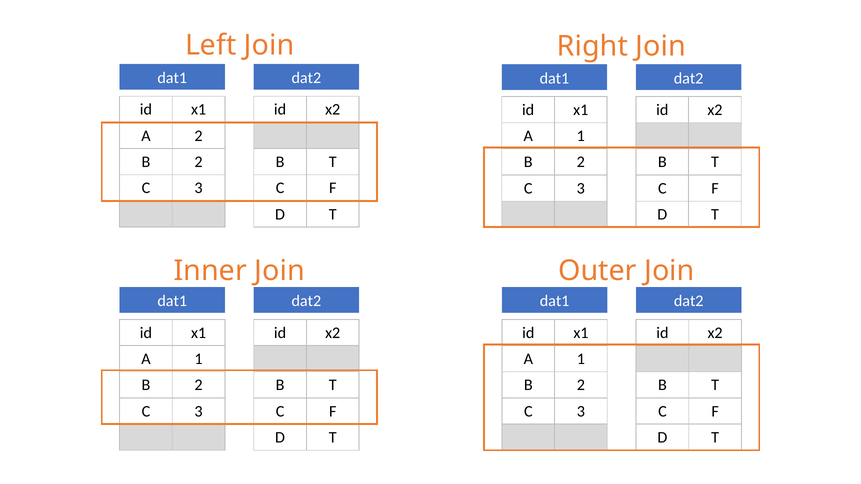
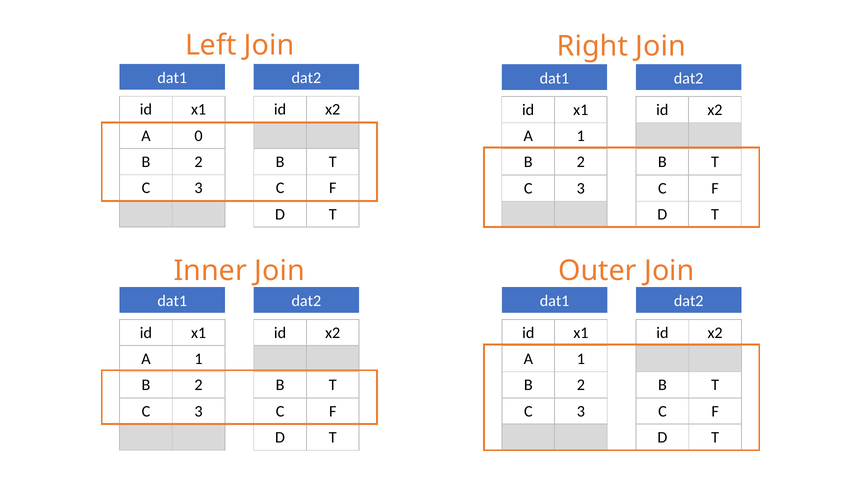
A 2: 2 -> 0
